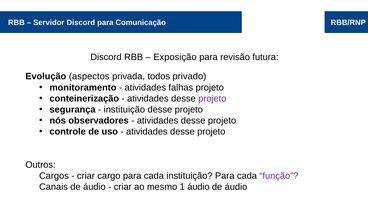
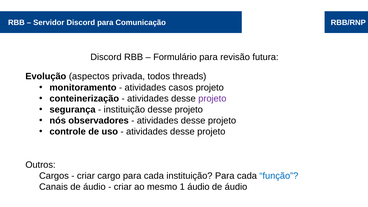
Exposição: Exposição -> Formulário
privado: privado -> threads
falhas: falhas -> casos
função colour: purple -> blue
